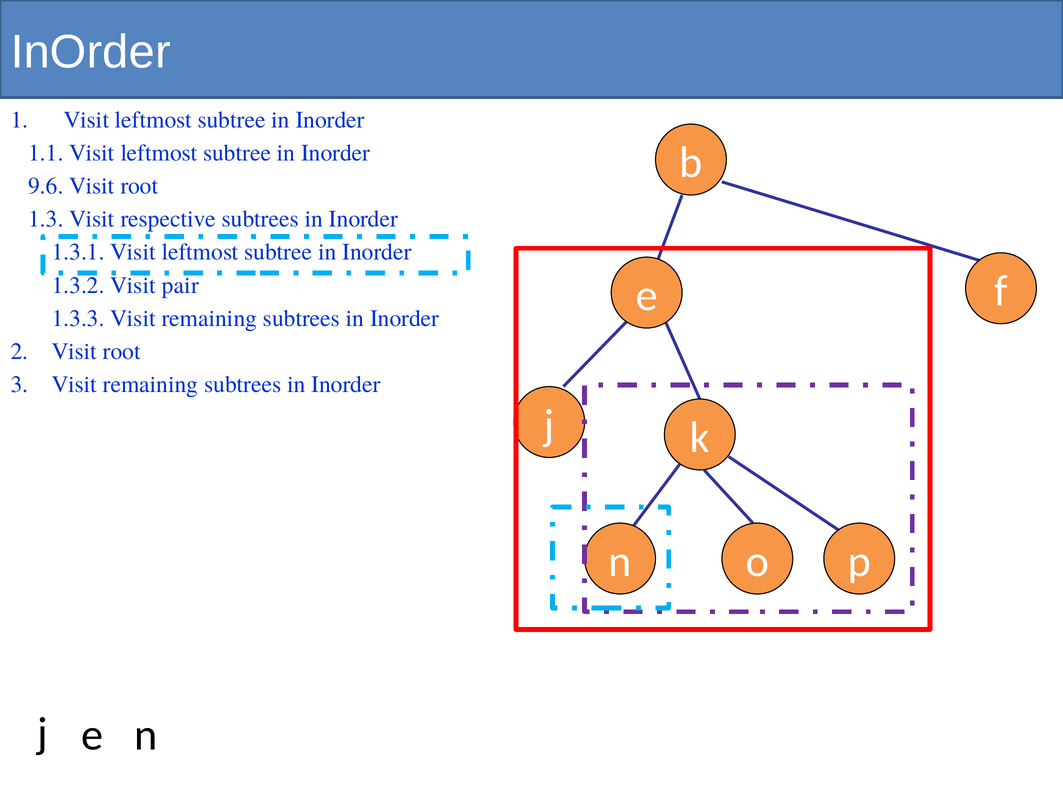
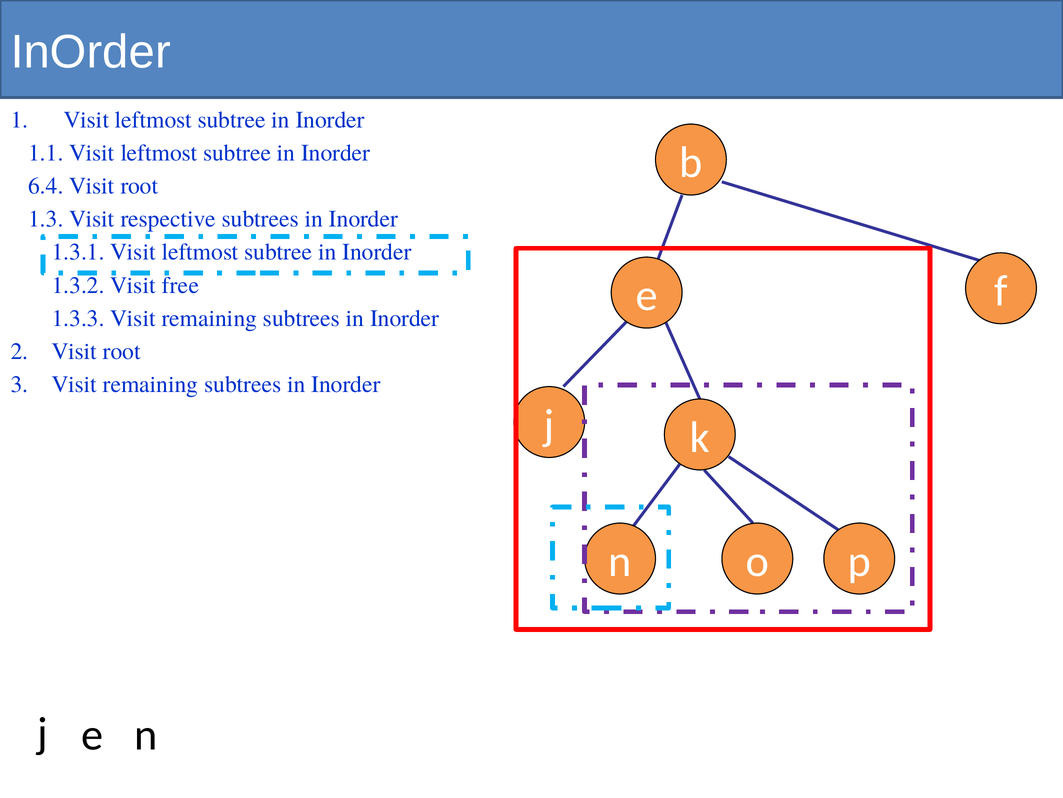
9.6: 9.6 -> 6.4
pair: pair -> free
